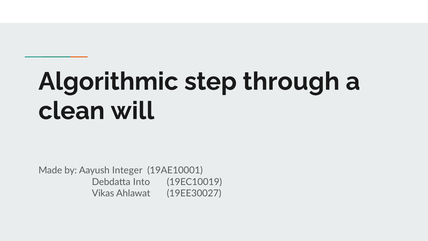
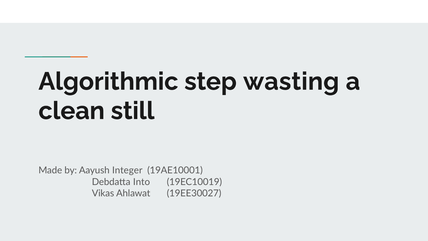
through: through -> wasting
will: will -> still
